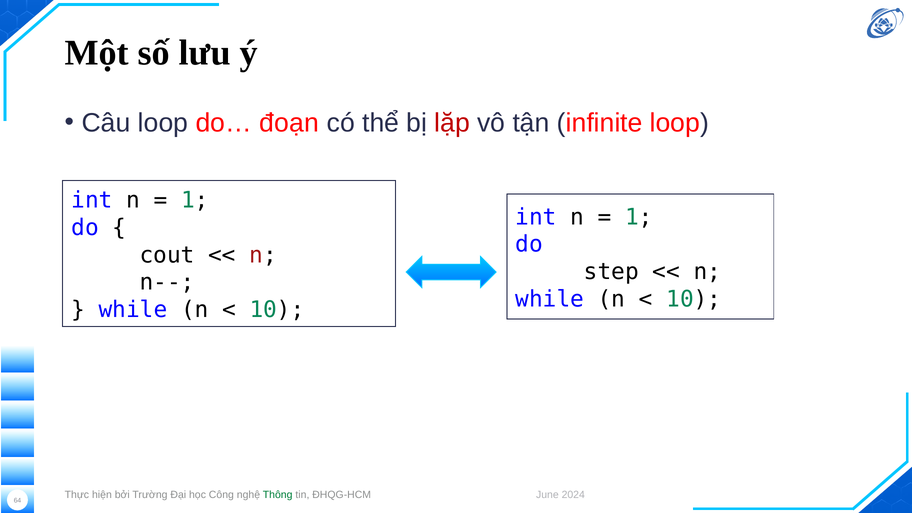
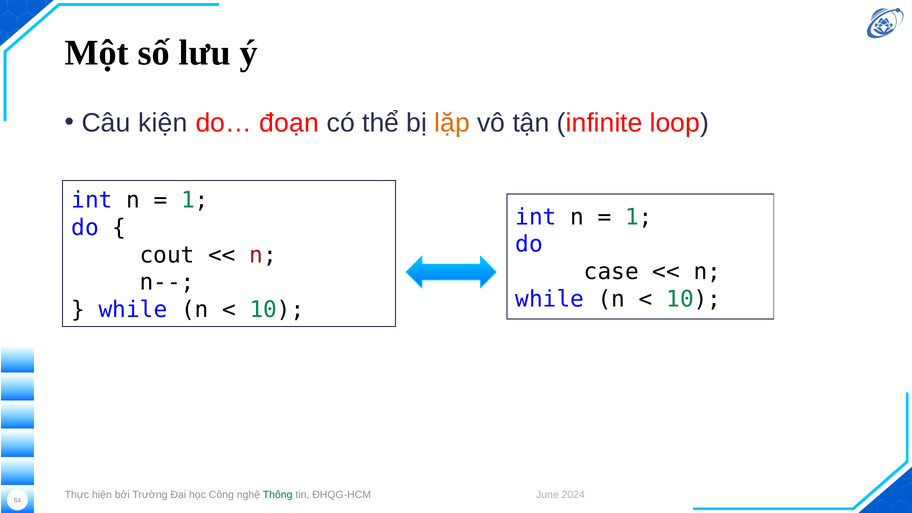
Câu loop: loop -> kiện
lặp colour: red -> orange
step: step -> case
